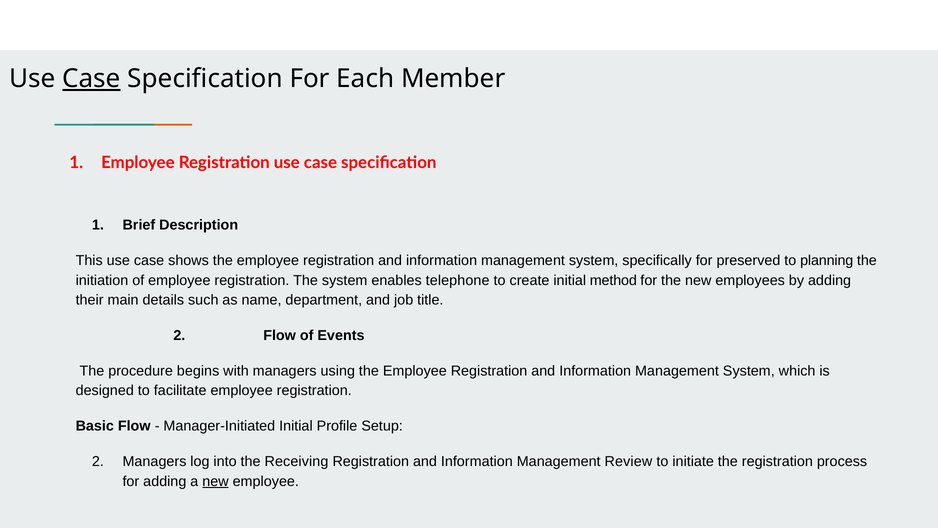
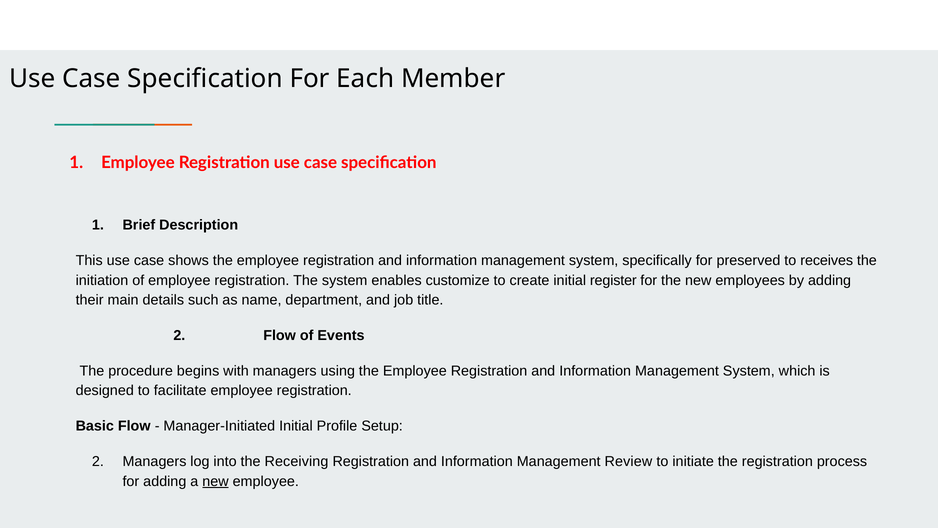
Case at (91, 79) underline: present -> none
planning: planning -> receives
telephone: telephone -> customize
method: method -> register
